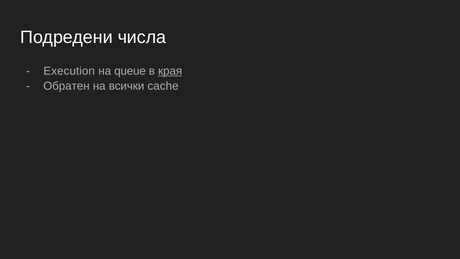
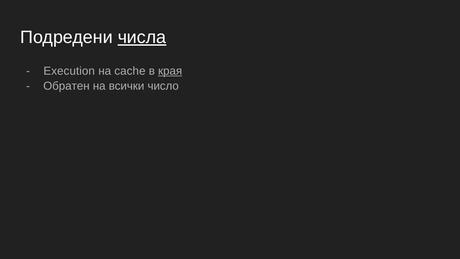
числа underline: none -> present
queue: queue -> cache
cache: cache -> число
